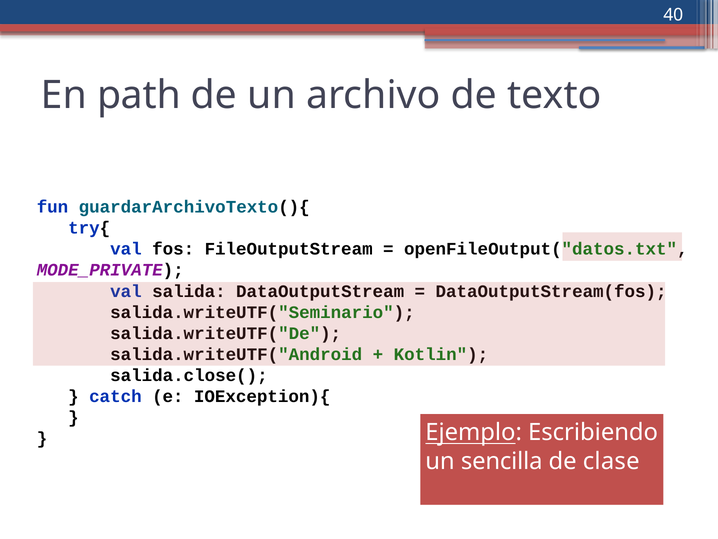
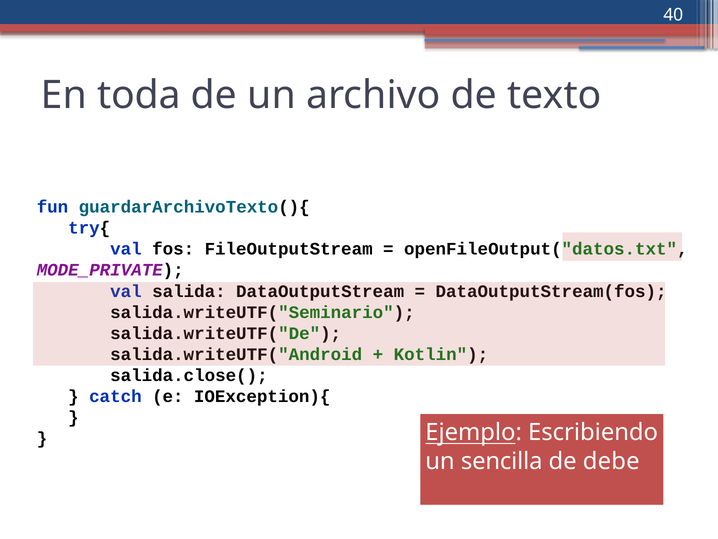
path: path -> toda
clase: clase -> debe
